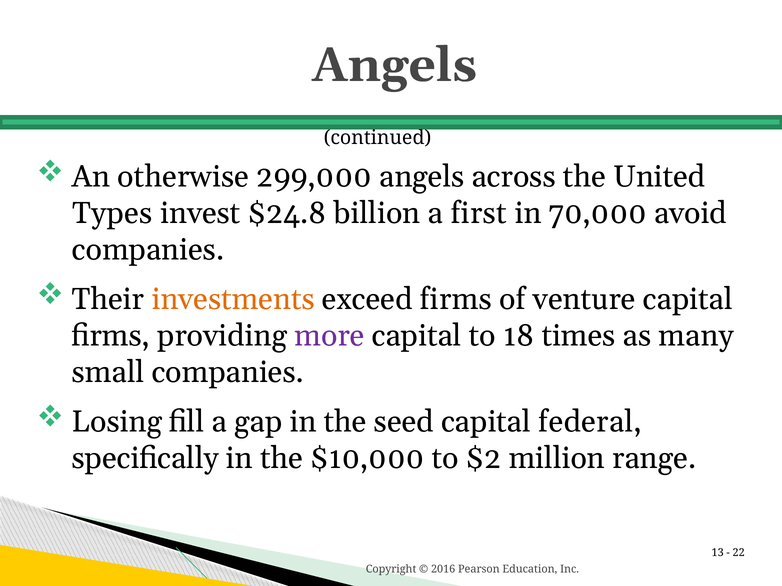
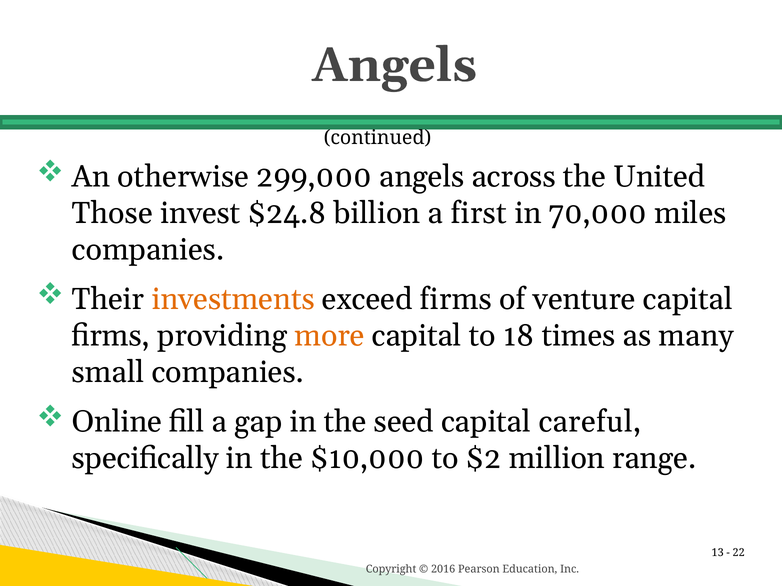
Types: Types -> Those
avoid: avoid -> miles
more colour: purple -> orange
Losing: Losing -> Online
federal: federal -> careful
